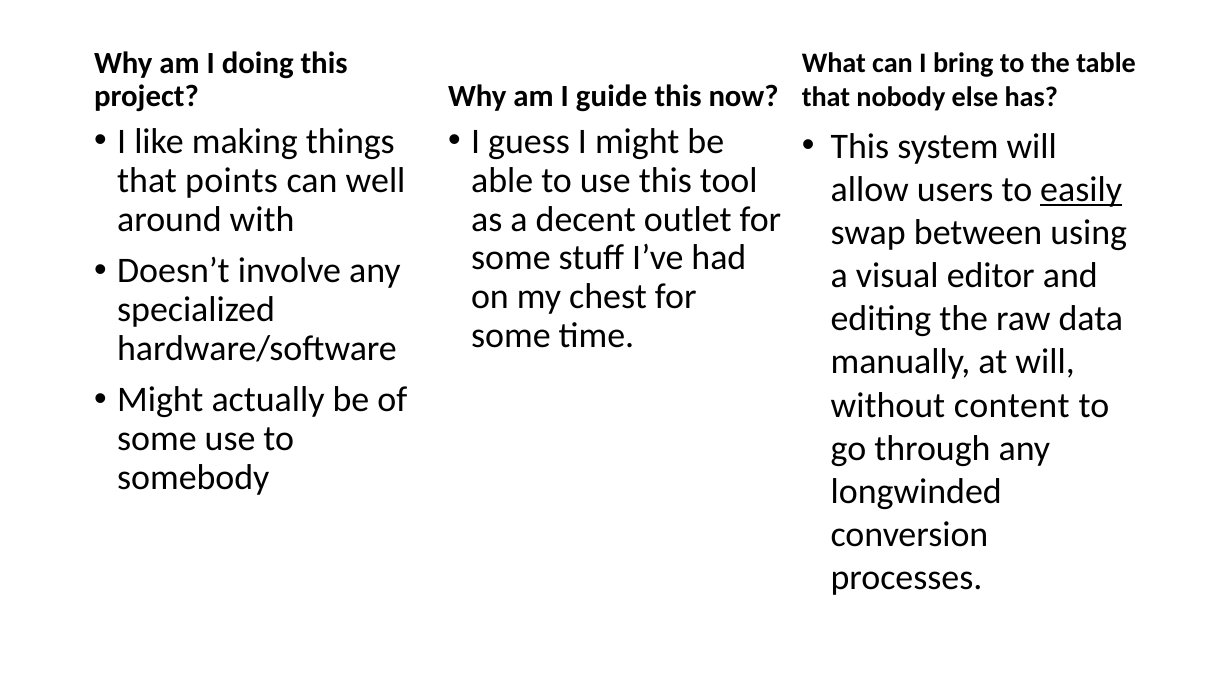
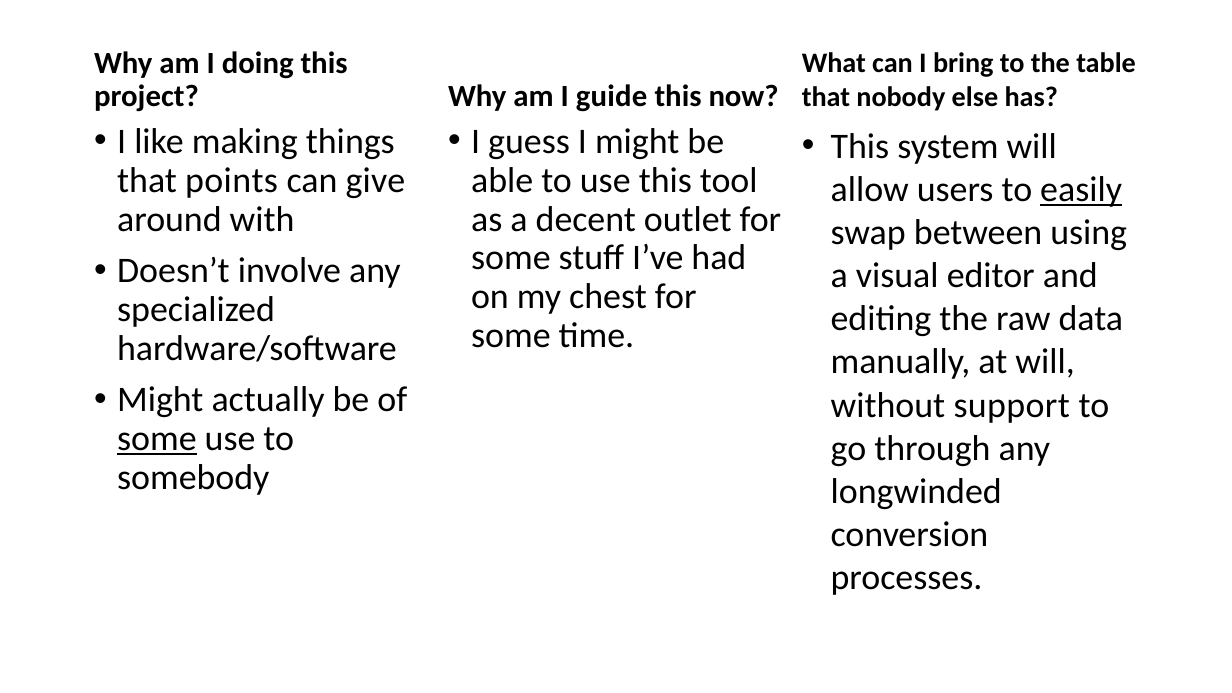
well: well -> give
content: content -> support
some at (157, 439) underline: none -> present
